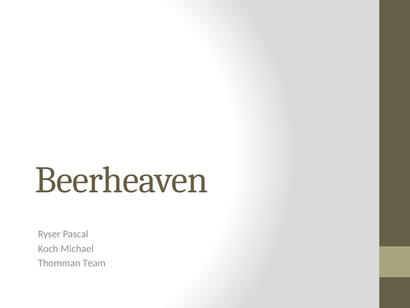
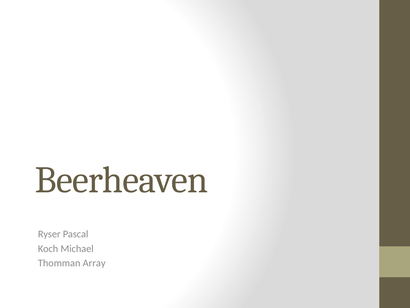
Team: Team -> Array
